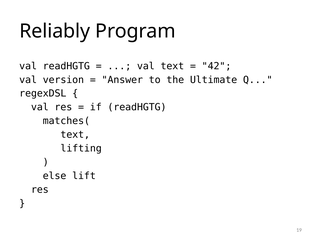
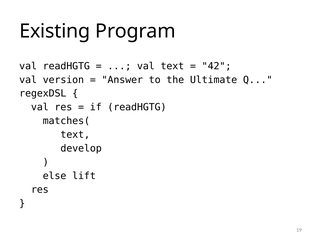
Reliably: Reliably -> Existing
lifting: lifting -> develop
